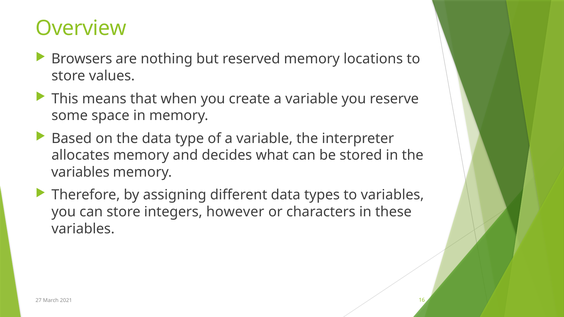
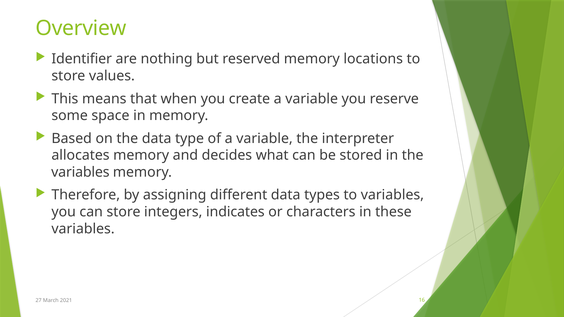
Browsers: Browsers -> Identifier
however: however -> indicates
